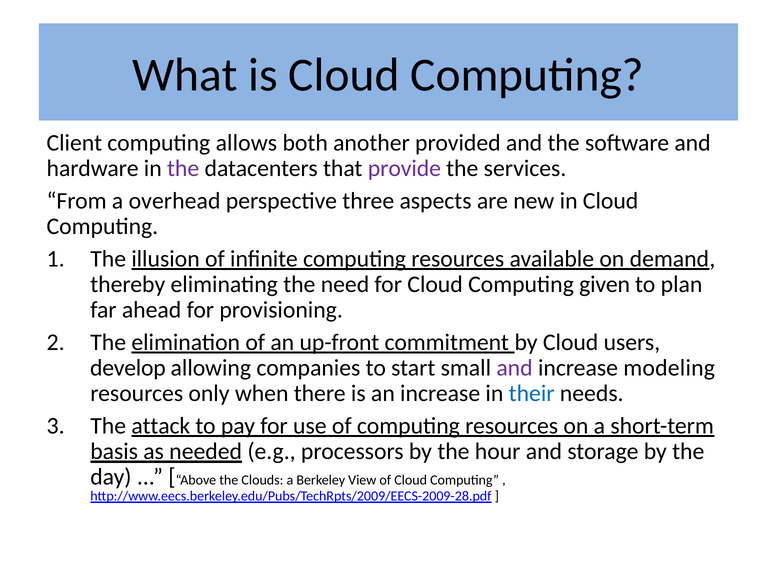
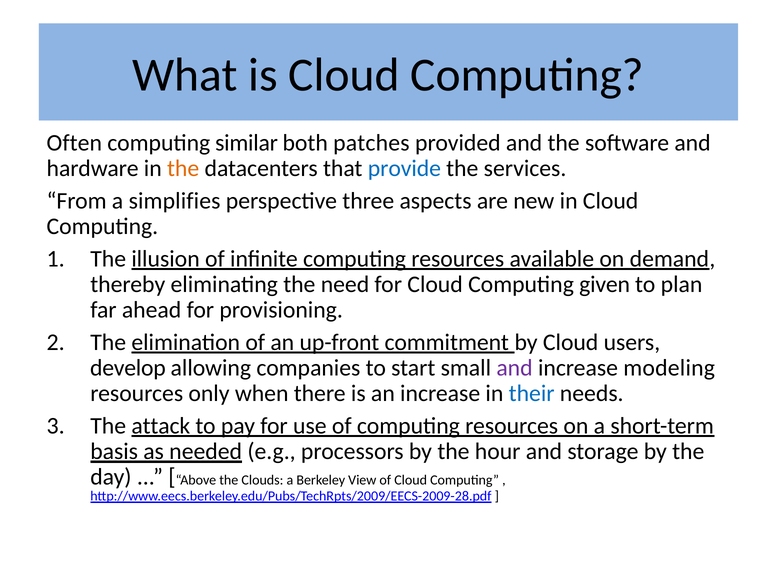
Client: Client -> Often
allows: allows -> similar
another: another -> patches
the at (183, 168) colour: purple -> orange
provide colour: purple -> blue
overhead: overhead -> simplifies
